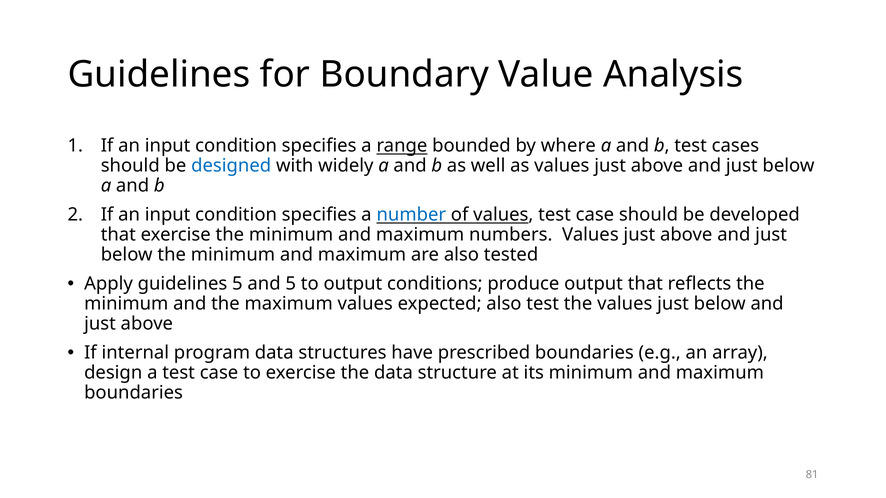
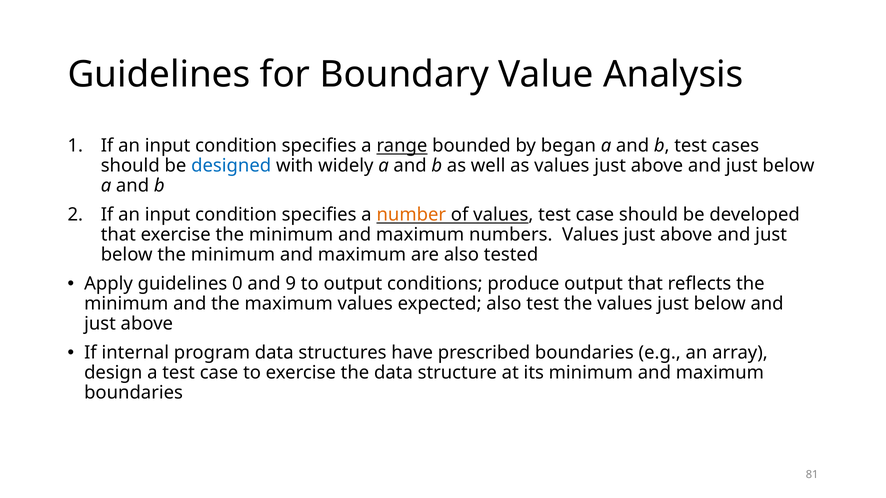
where: where -> began
number colour: blue -> orange
guidelines 5: 5 -> 0
and 5: 5 -> 9
